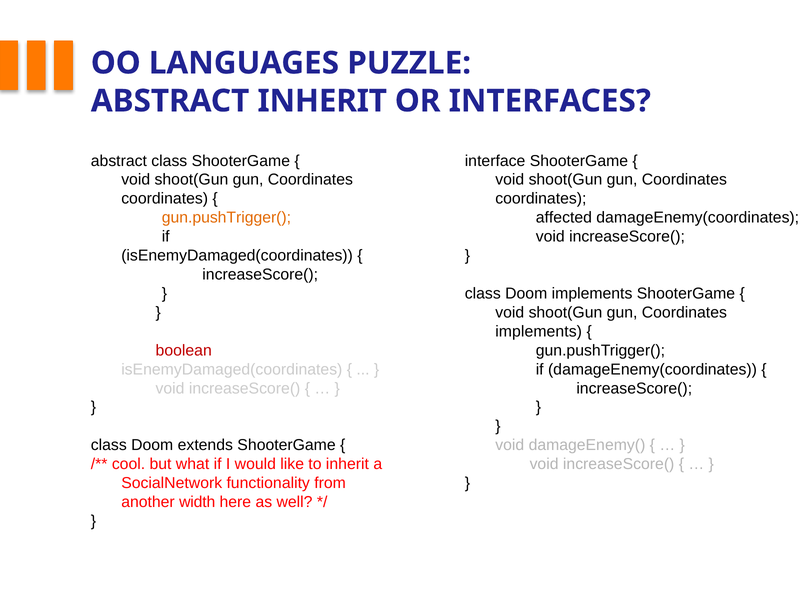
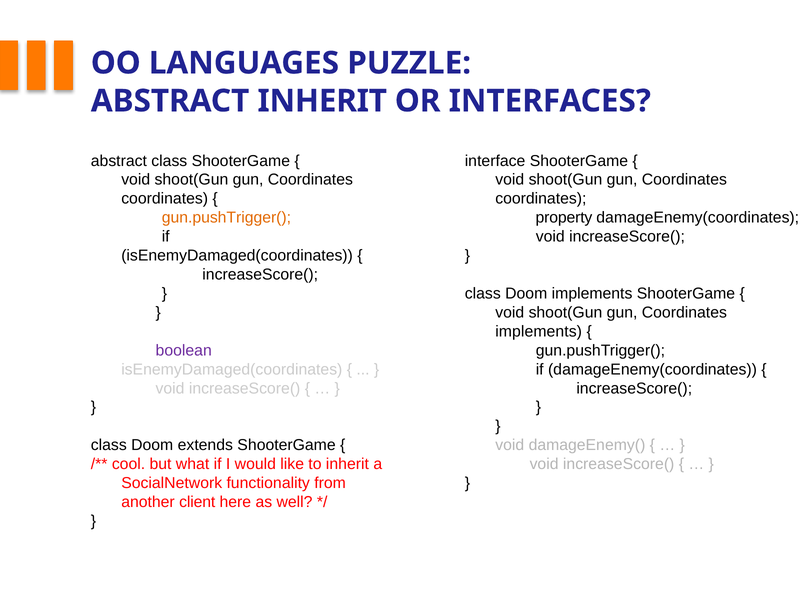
affected: affected -> property
boolean colour: red -> purple
width: width -> client
